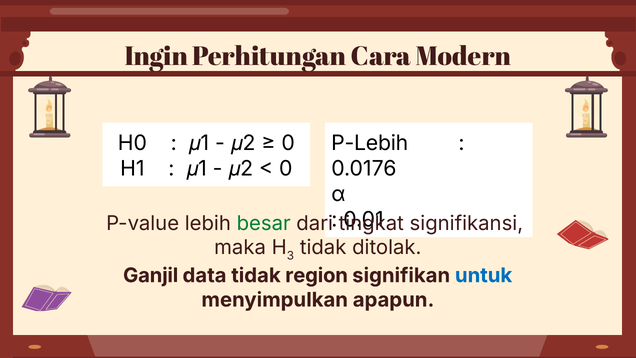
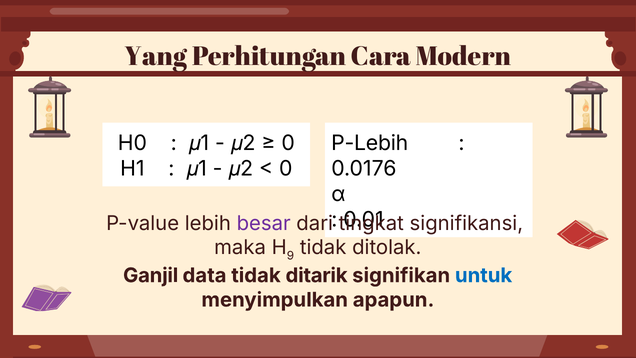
Ingin: Ingin -> Yang
besar colour: green -> purple
3: 3 -> 9
region: region -> ditarik
